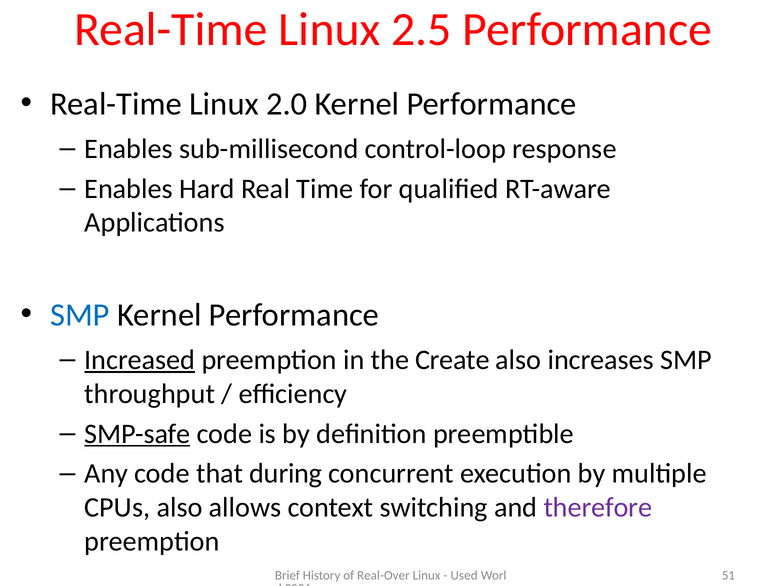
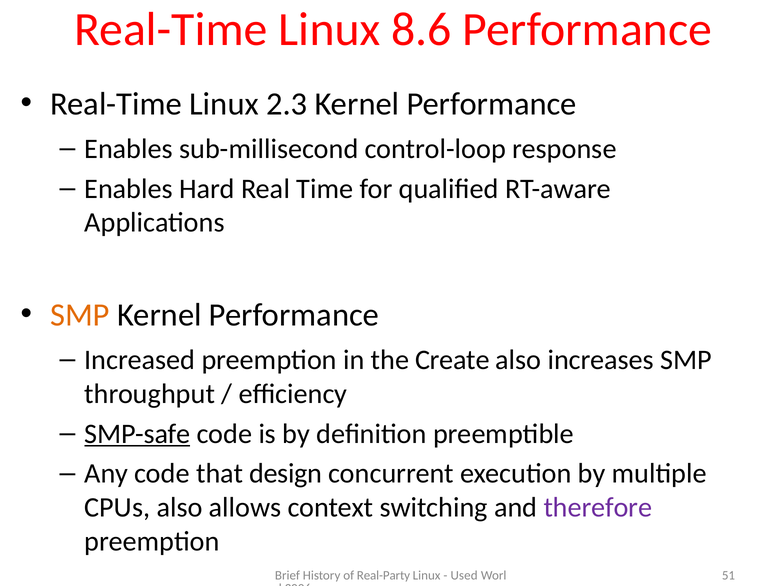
2.5: 2.5 -> 8.6
2.0: 2.0 -> 2.3
SMP at (80, 315) colour: blue -> orange
Increased underline: present -> none
during: during -> design
Real-Over: Real-Over -> Real-Party
